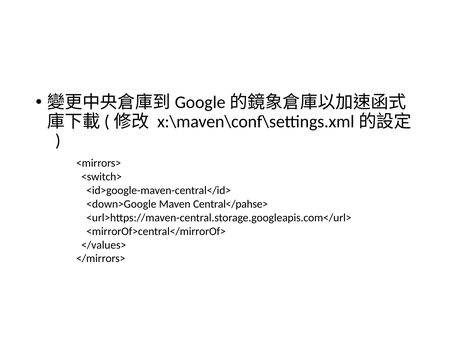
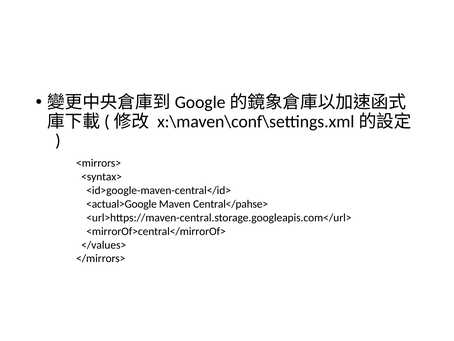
<switch>: <switch> -> <syntax>
<down>Google: <down>Google -> <actual>Google
